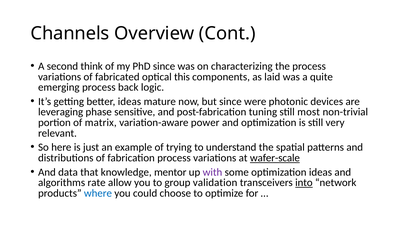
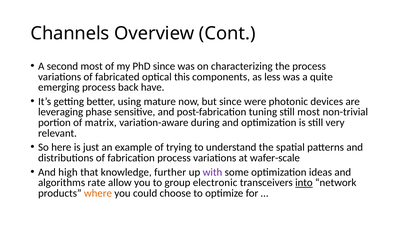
second think: think -> most
laid: laid -> less
logic: logic -> have
better ideas: ideas -> using
power: power -> during
wafer-scale underline: present -> none
data: data -> high
mentor: mentor -> further
validation: validation -> electronic
where colour: blue -> orange
